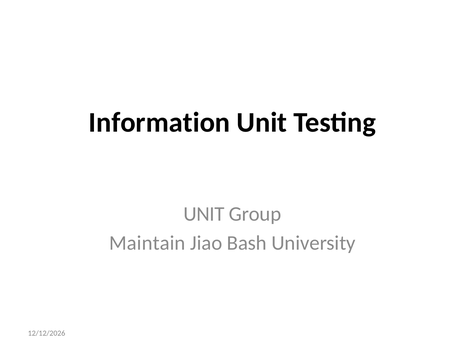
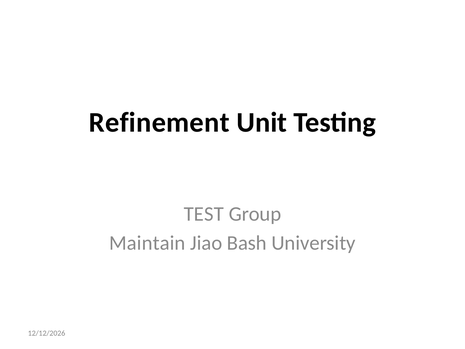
Information: Information -> Refinement
UNIT at (204, 214): UNIT -> TEST
